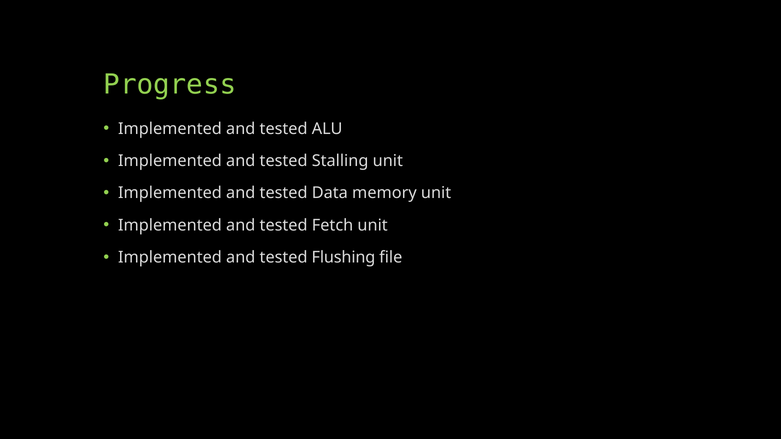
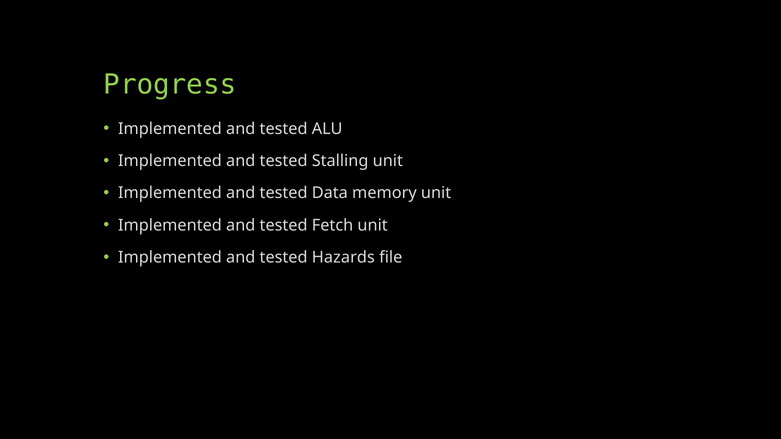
Flushing: Flushing -> Hazards
